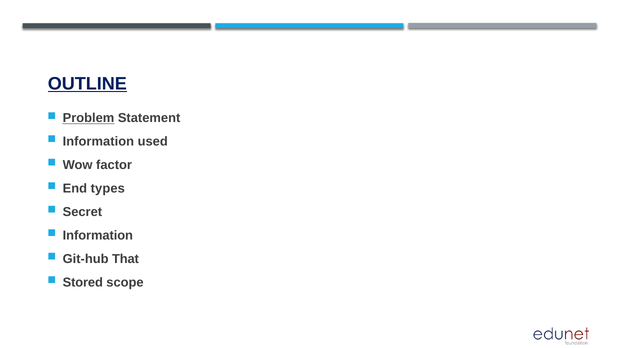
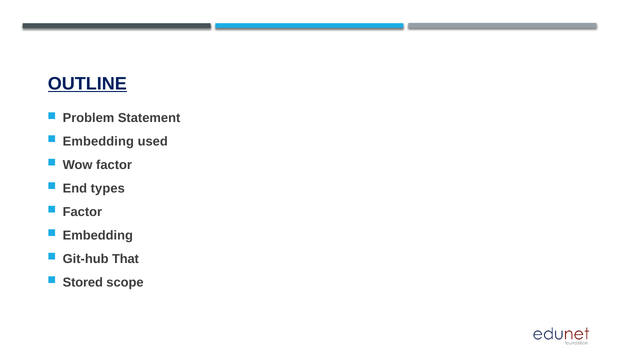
Problem underline: present -> none
Information at (98, 142): Information -> Embedding
Secret at (82, 212): Secret -> Factor
Information at (98, 236): Information -> Embedding
